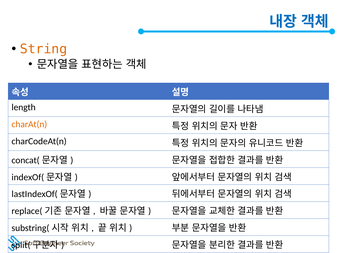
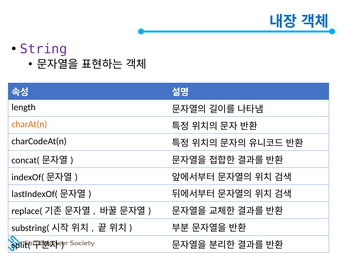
String colour: orange -> purple
